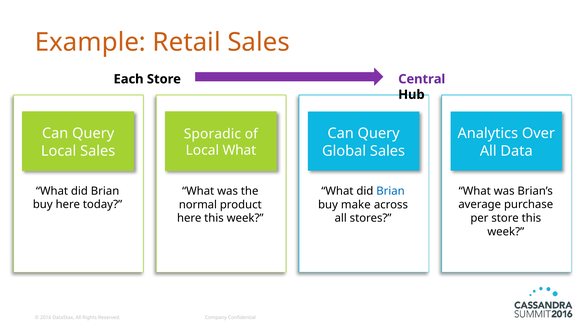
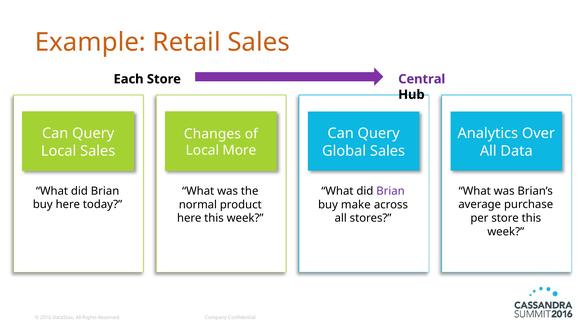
Sporadic: Sporadic -> Changes
Local What: What -> More
Brian at (390, 191) colour: blue -> purple
